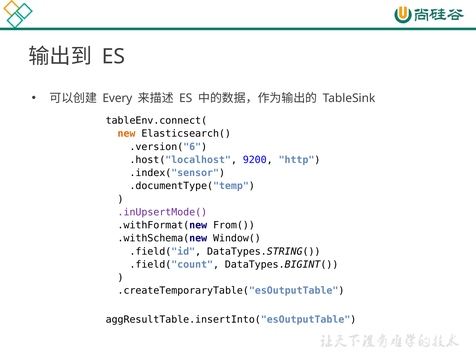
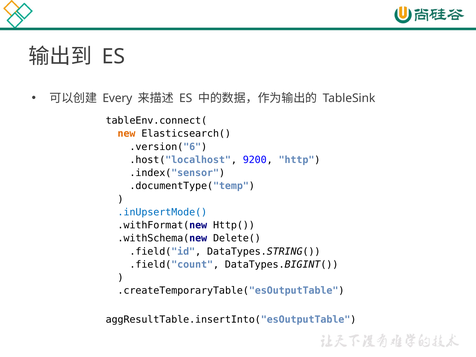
.inUpsertMode( colour: purple -> blue
From(: From( -> Http(
Window(: Window( -> Delete(
